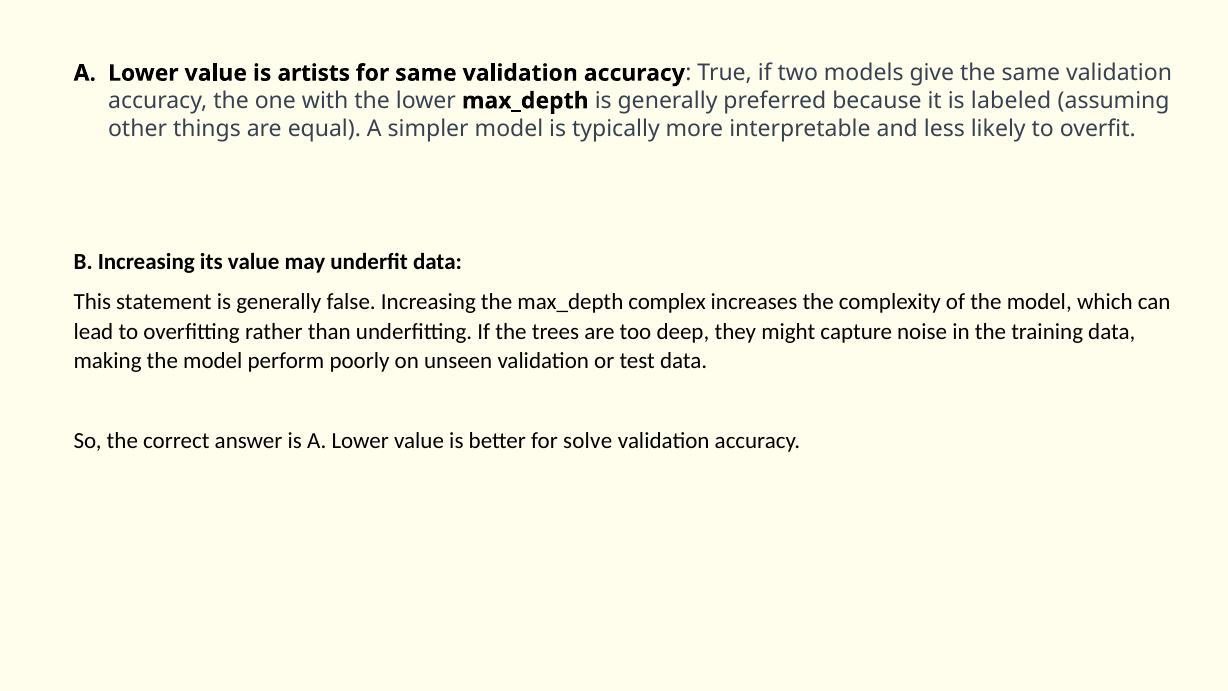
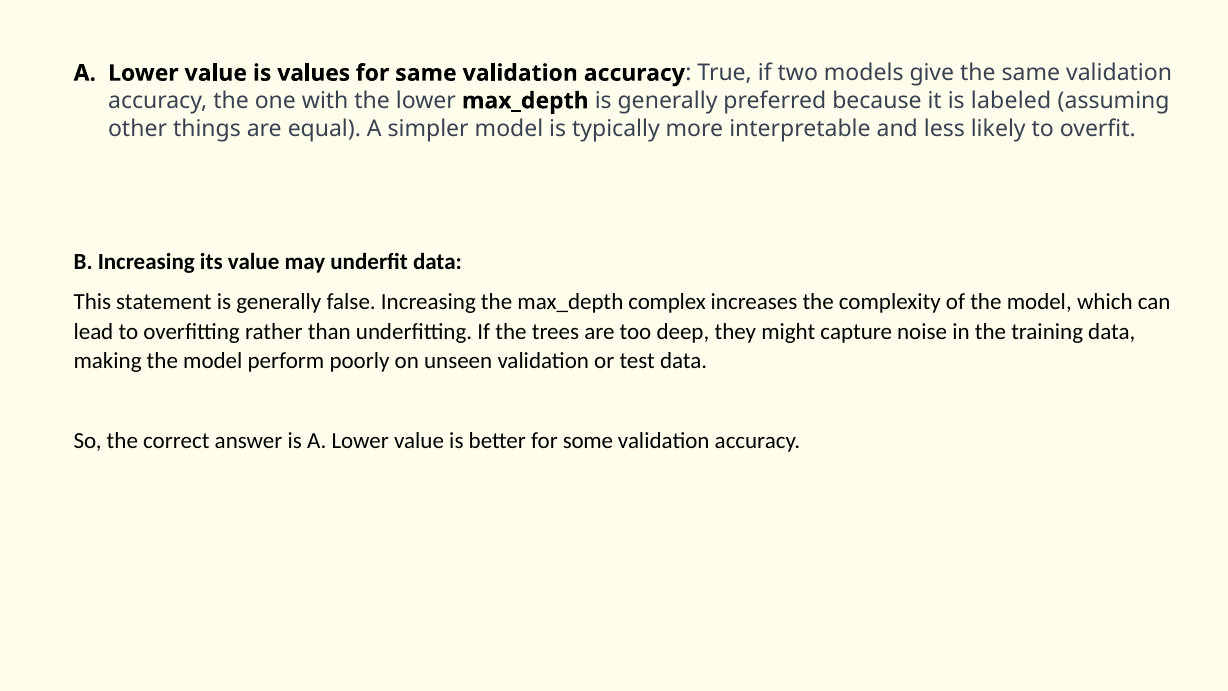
artists: artists -> values
solve: solve -> some
